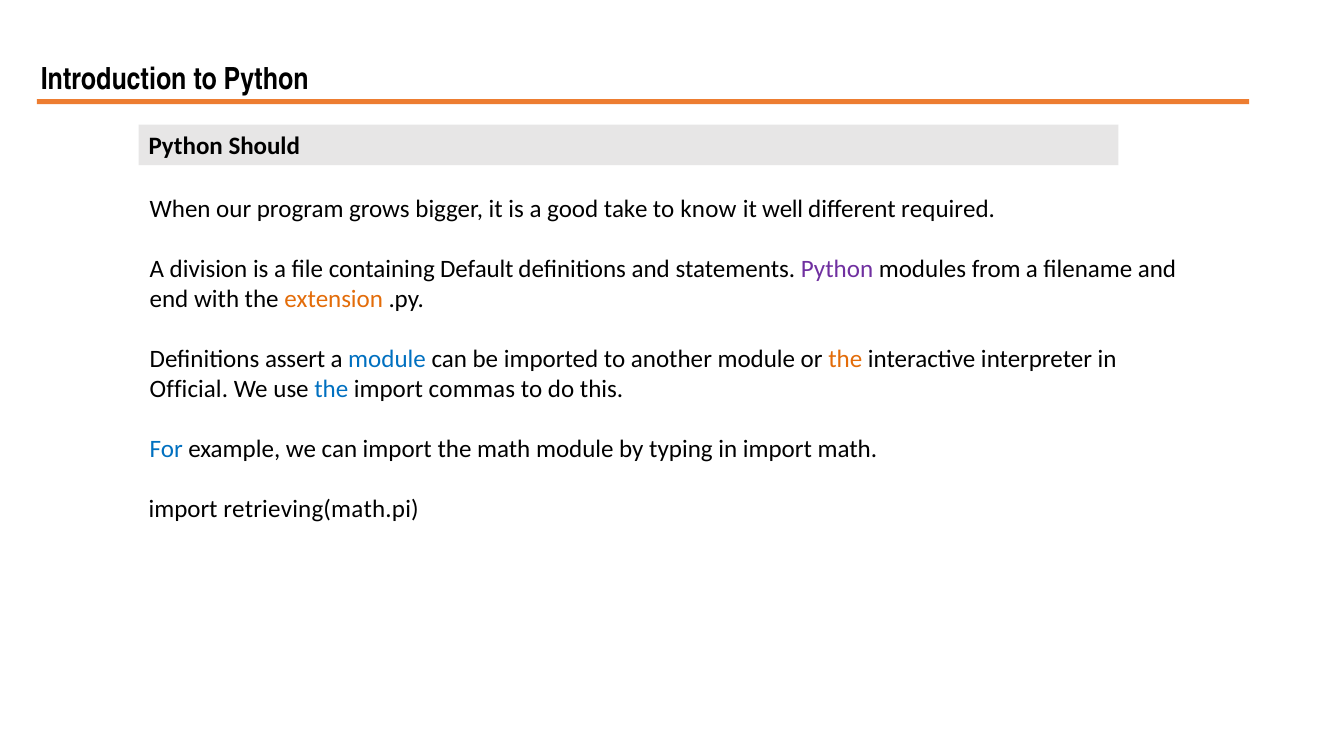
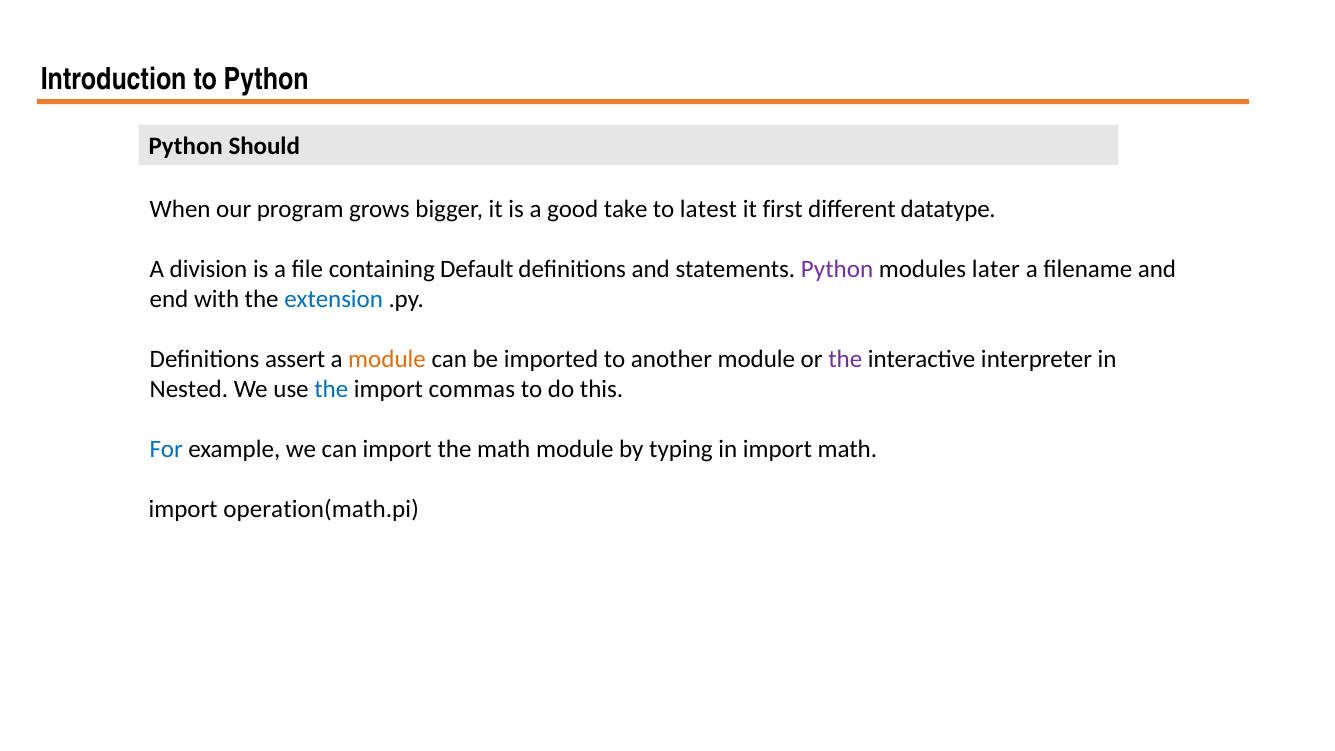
know: know -> latest
well: well -> first
required: required -> datatype
from: from -> later
extension colour: orange -> blue
module at (387, 360) colour: blue -> orange
the at (845, 360) colour: orange -> purple
Official: Official -> Nested
retrieving(math.pi: retrieving(math.pi -> operation(math.pi
